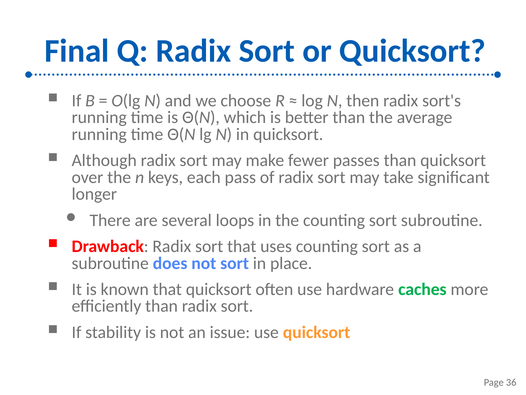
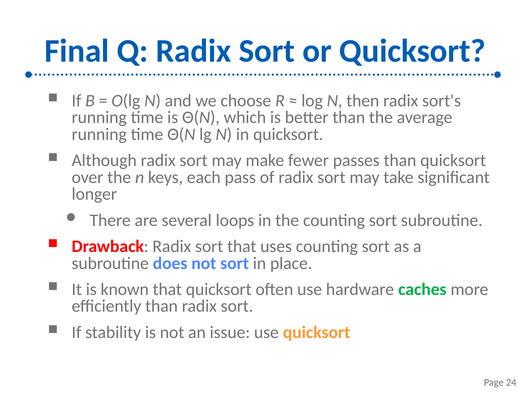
36: 36 -> 24
